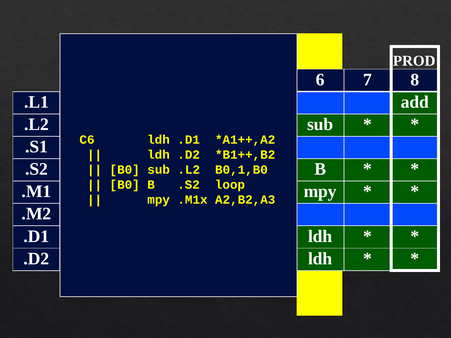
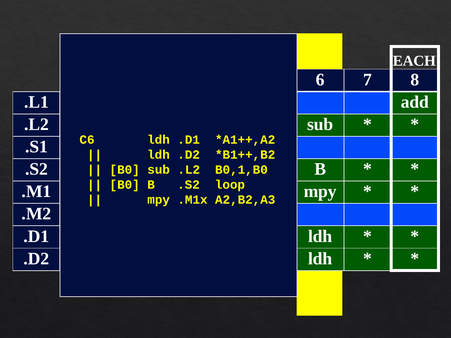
PROD: PROD -> EACH
